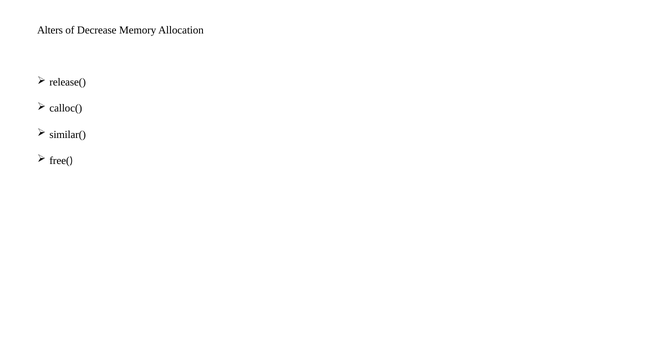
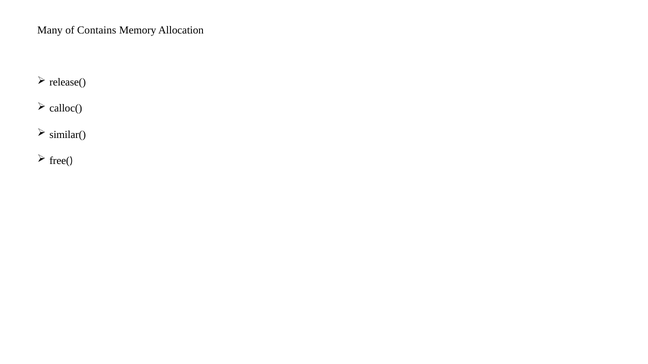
Alters: Alters -> Many
Decrease: Decrease -> Contains
